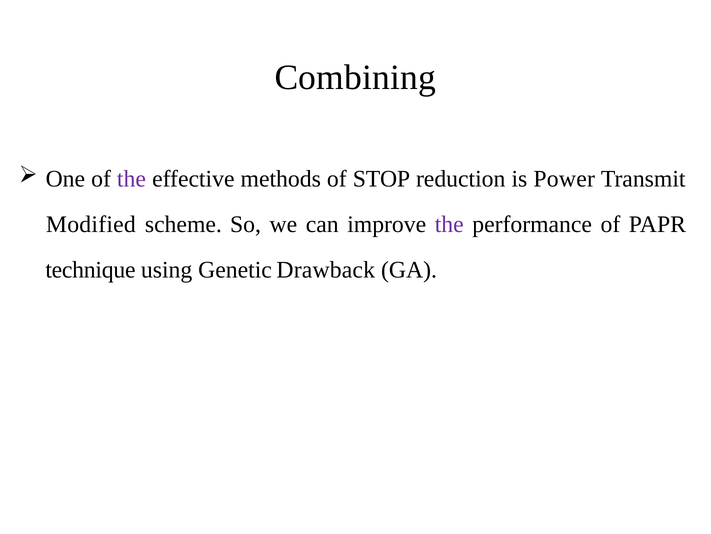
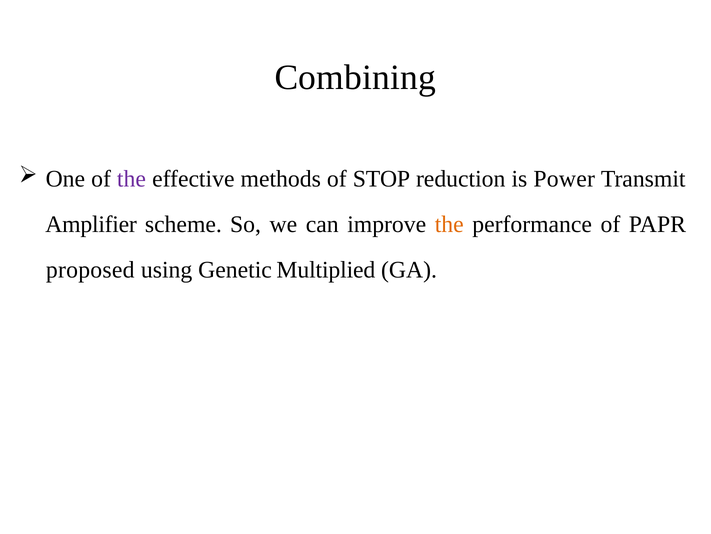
Modified: Modified -> Amplifier
the at (449, 224) colour: purple -> orange
technique: technique -> proposed
Drawback: Drawback -> Multiplied
